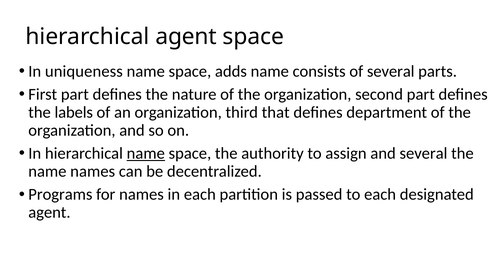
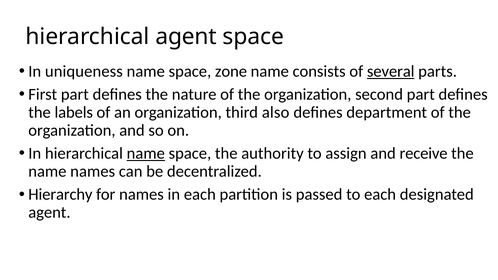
adds: adds -> zone
several at (391, 71) underline: none -> present
that: that -> also
and several: several -> receive
Programs: Programs -> Hierarchy
